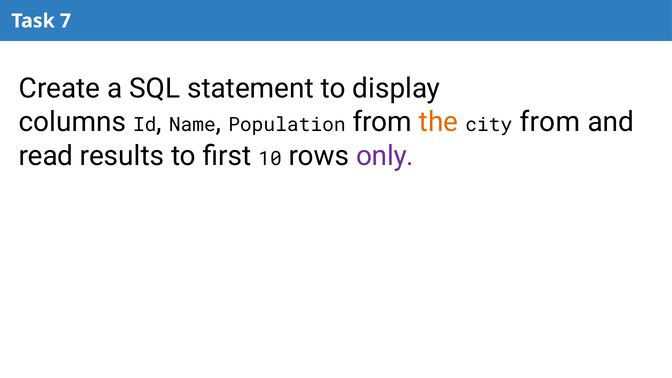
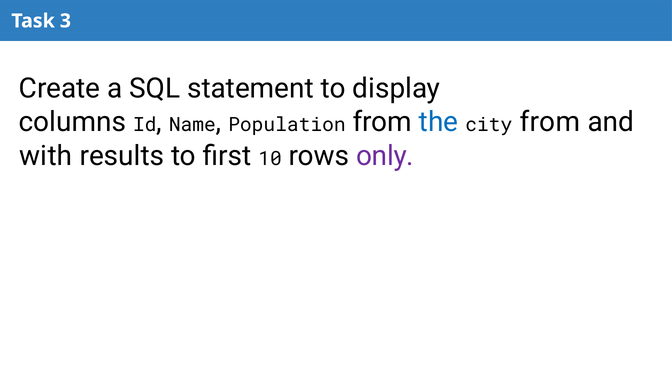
7: 7 -> 3
the colour: orange -> blue
read: read -> with
